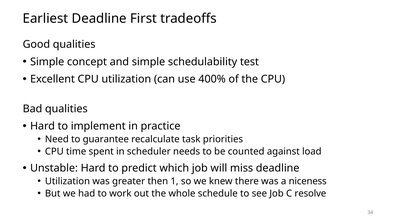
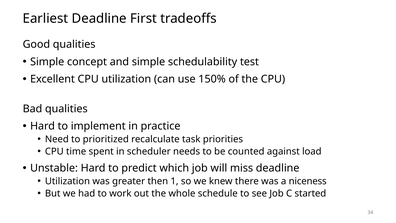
400%: 400% -> 150%
guarantee: guarantee -> prioritized
resolve: resolve -> started
